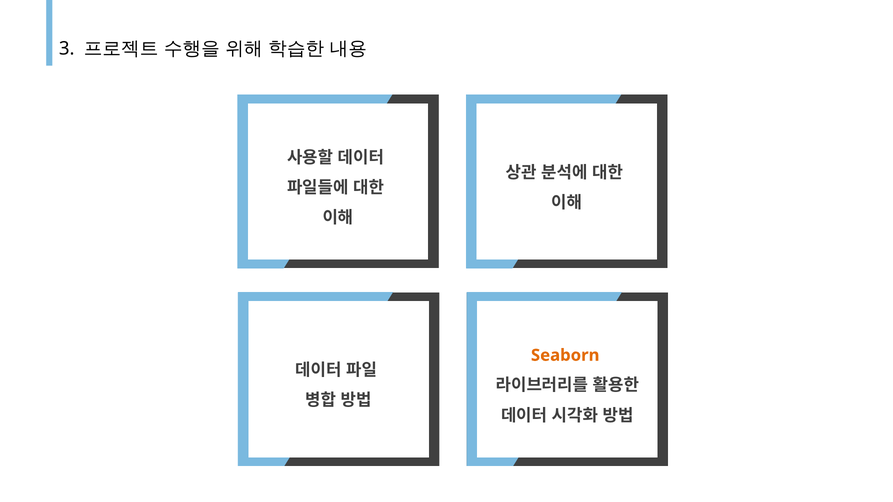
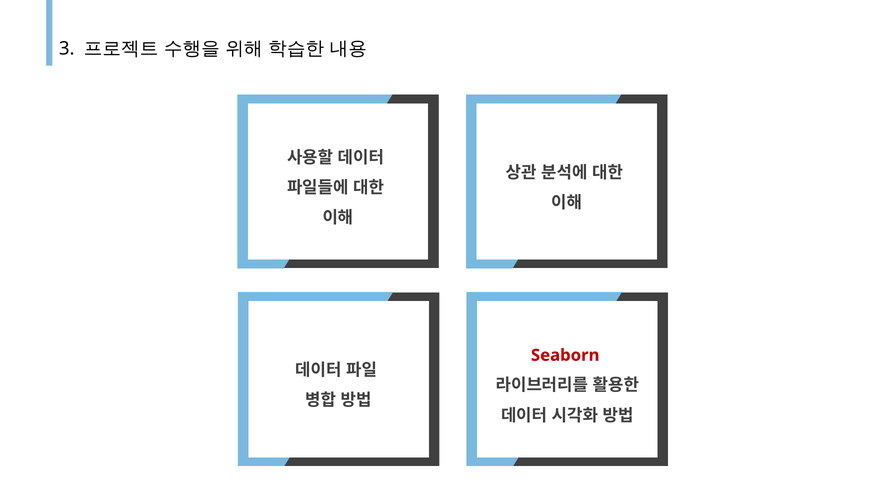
Seaborn colour: orange -> red
